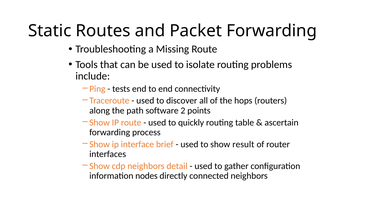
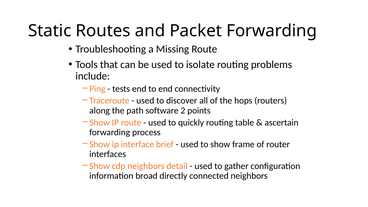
result: result -> frame
nodes: nodes -> broad
